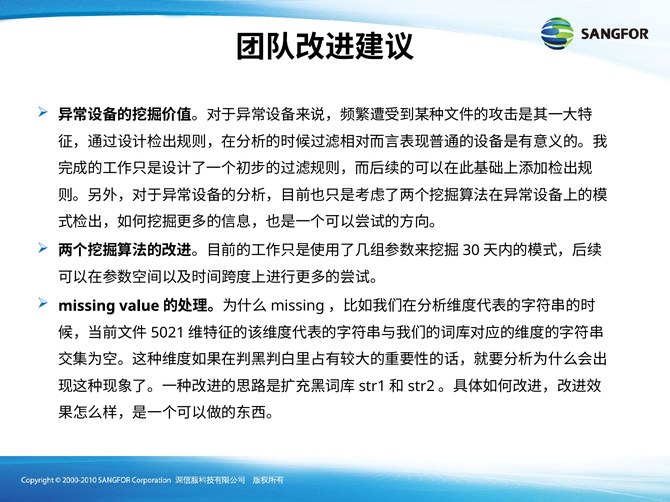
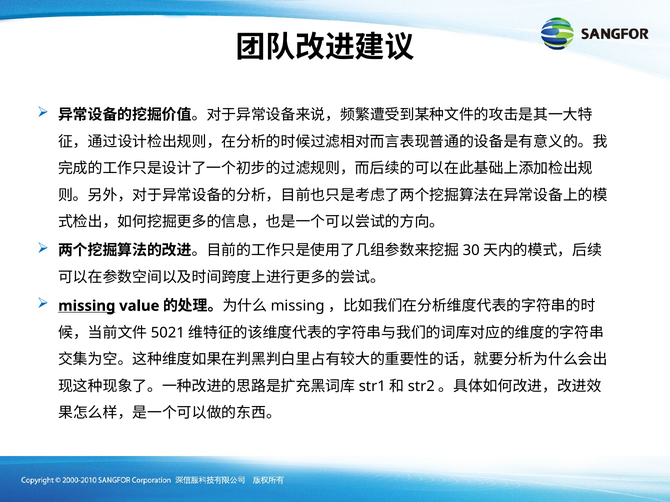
missing underline: none -> present
